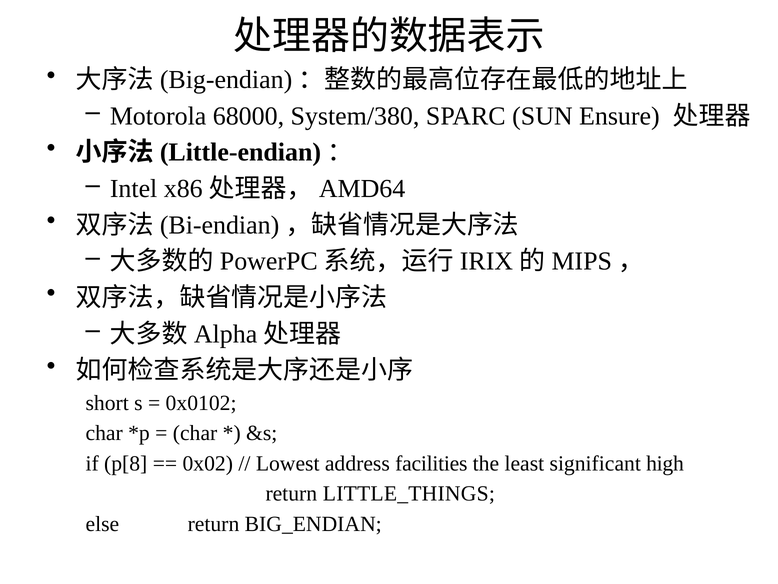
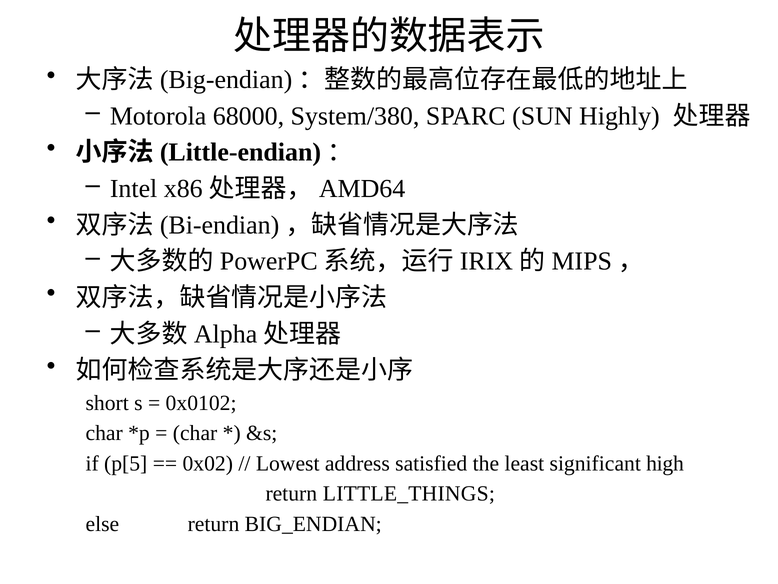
Ensure: Ensure -> Highly
p[8: p[8 -> p[5
facilities: facilities -> satisfied
